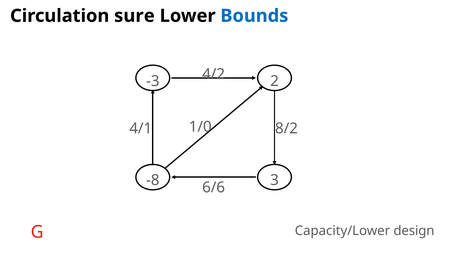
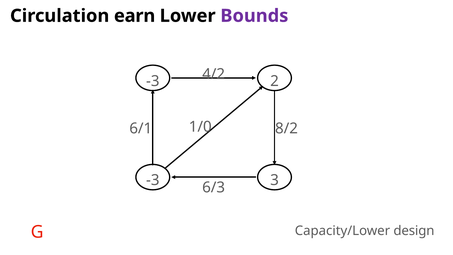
sure: sure -> earn
Bounds colour: blue -> purple
4/1: 4/1 -> 6/1
-8 at (153, 180): -8 -> -3
6/6: 6/6 -> 6/3
